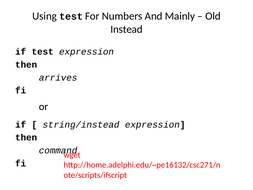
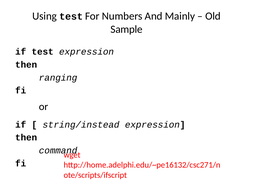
Instead: Instead -> Sample
arrives: arrives -> ranging
